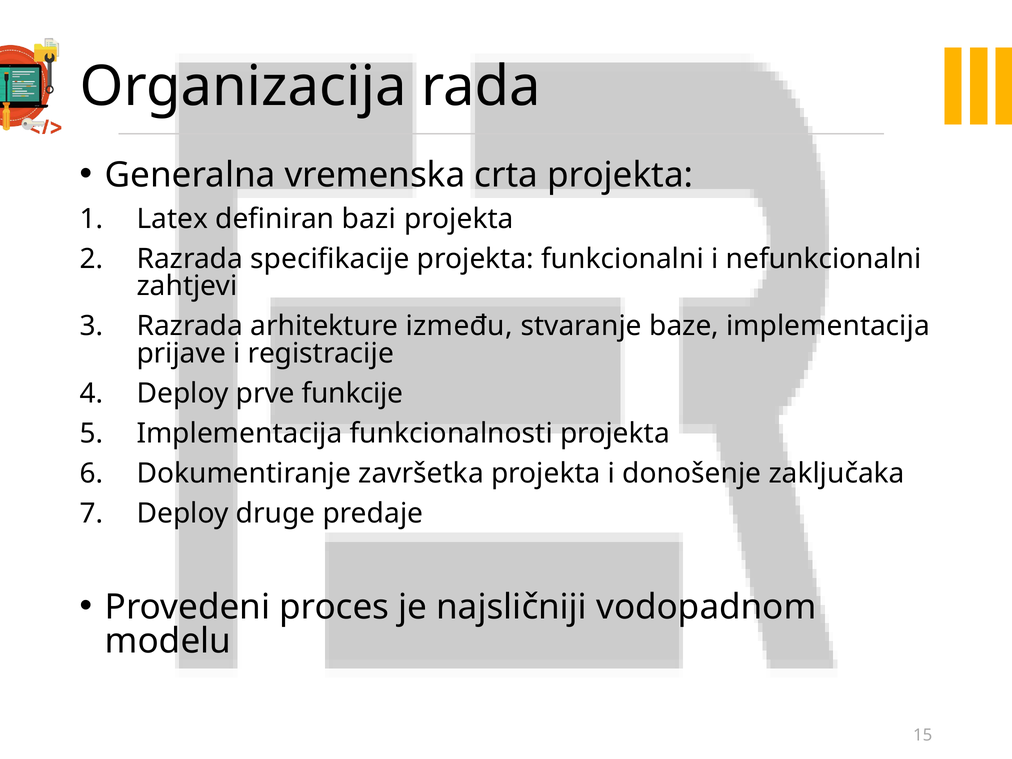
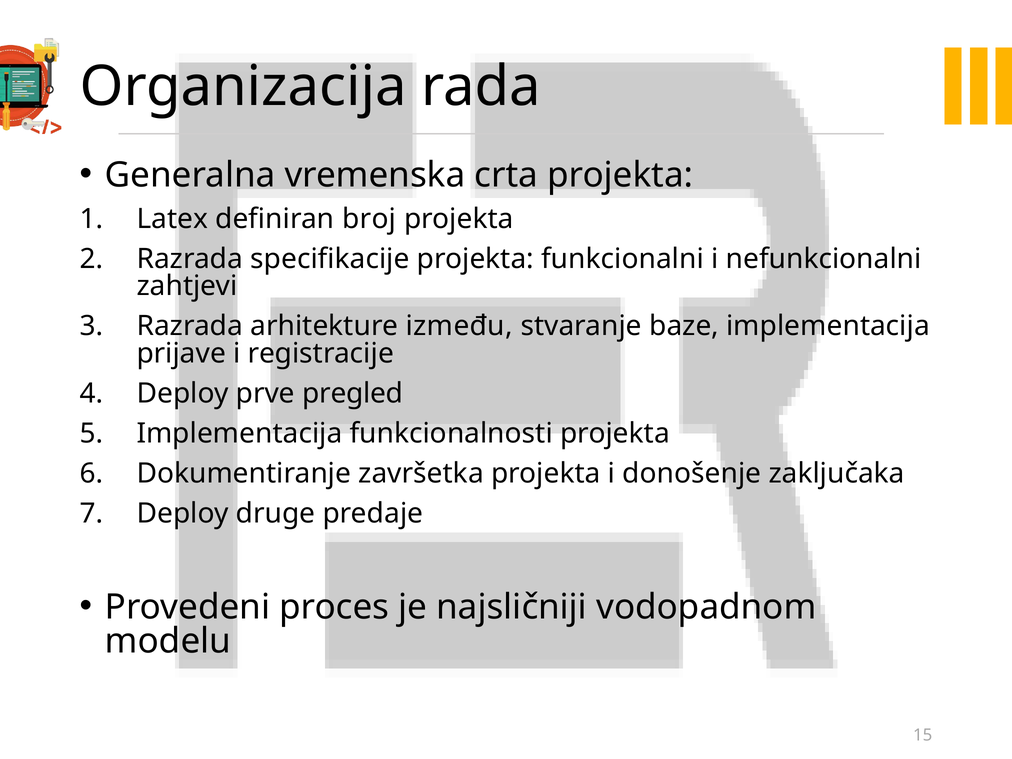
bazi: bazi -> broj
funkcije: funkcije -> pregled
